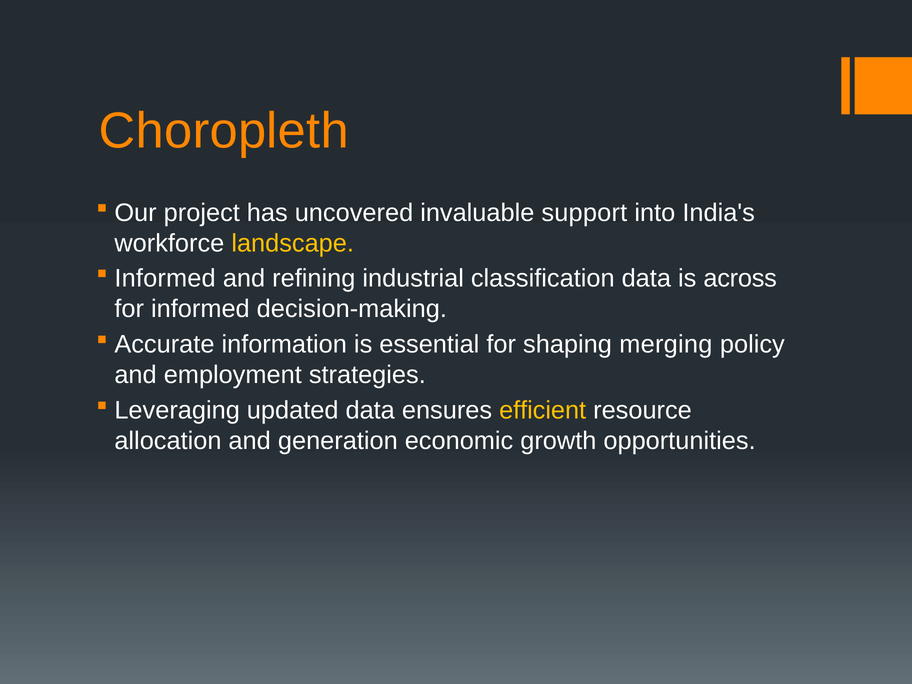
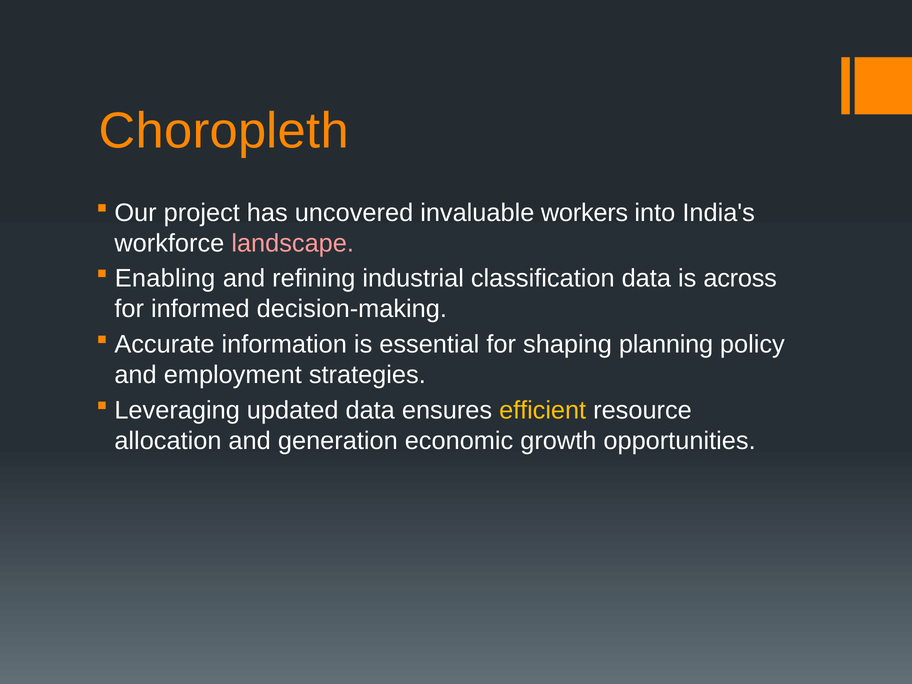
support: support -> workers
landscape colour: yellow -> pink
Informed at (165, 279): Informed -> Enabling
merging: merging -> planning
